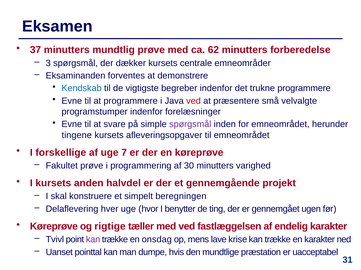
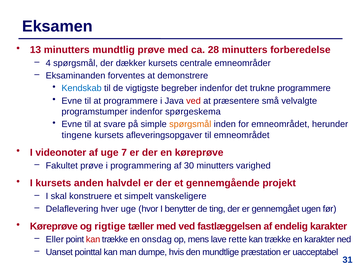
37: 37 -> 13
62: 62 -> 28
3: 3 -> 4
forelæsninger: forelæsninger -> spørgeskema
spørgsmål at (190, 125) colour: purple -> orange
forskellige: forskellige -> videonoter
beregningen: beregningen -> vanskeligere
Tvivl: Tvivl -> Eller
kan at (93, 240) colour: purple -> red
krise: krise -> rette
